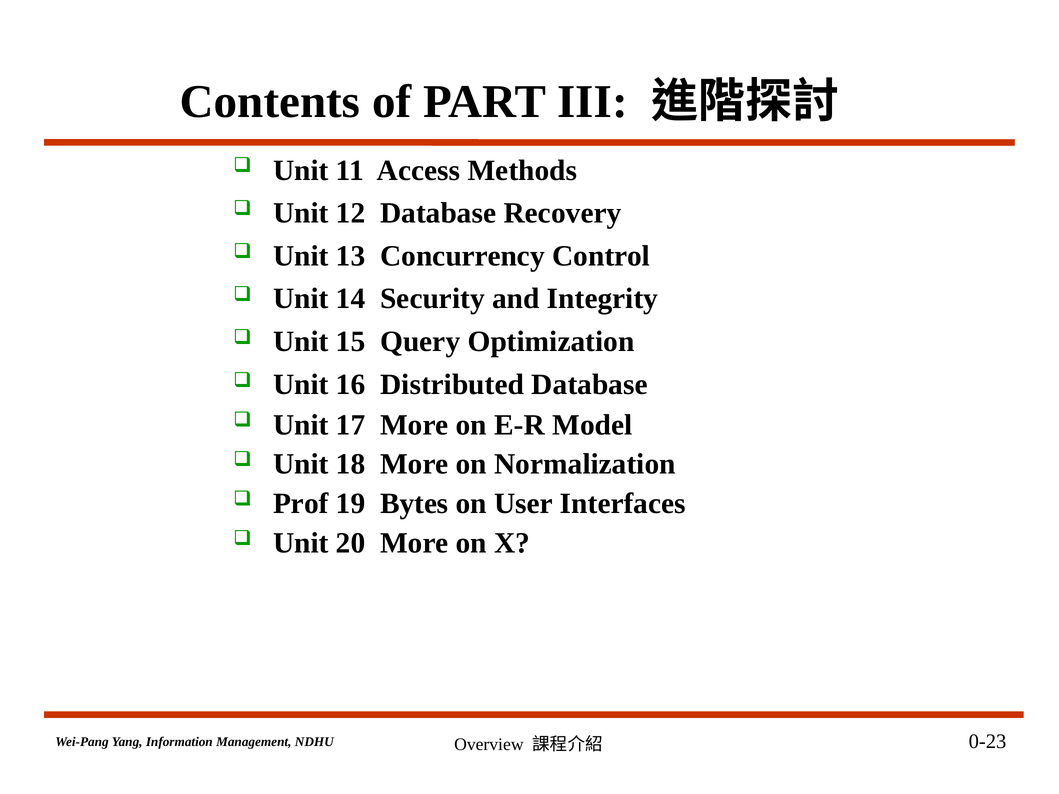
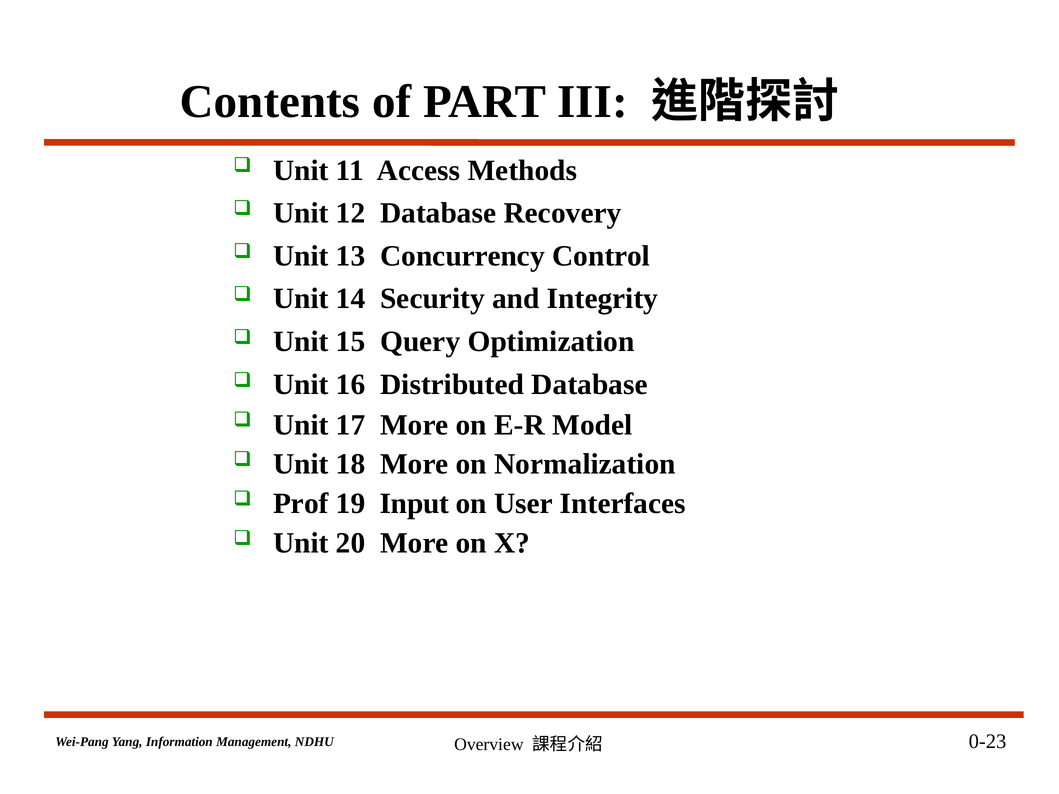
Bytes: Bytes -> Input
